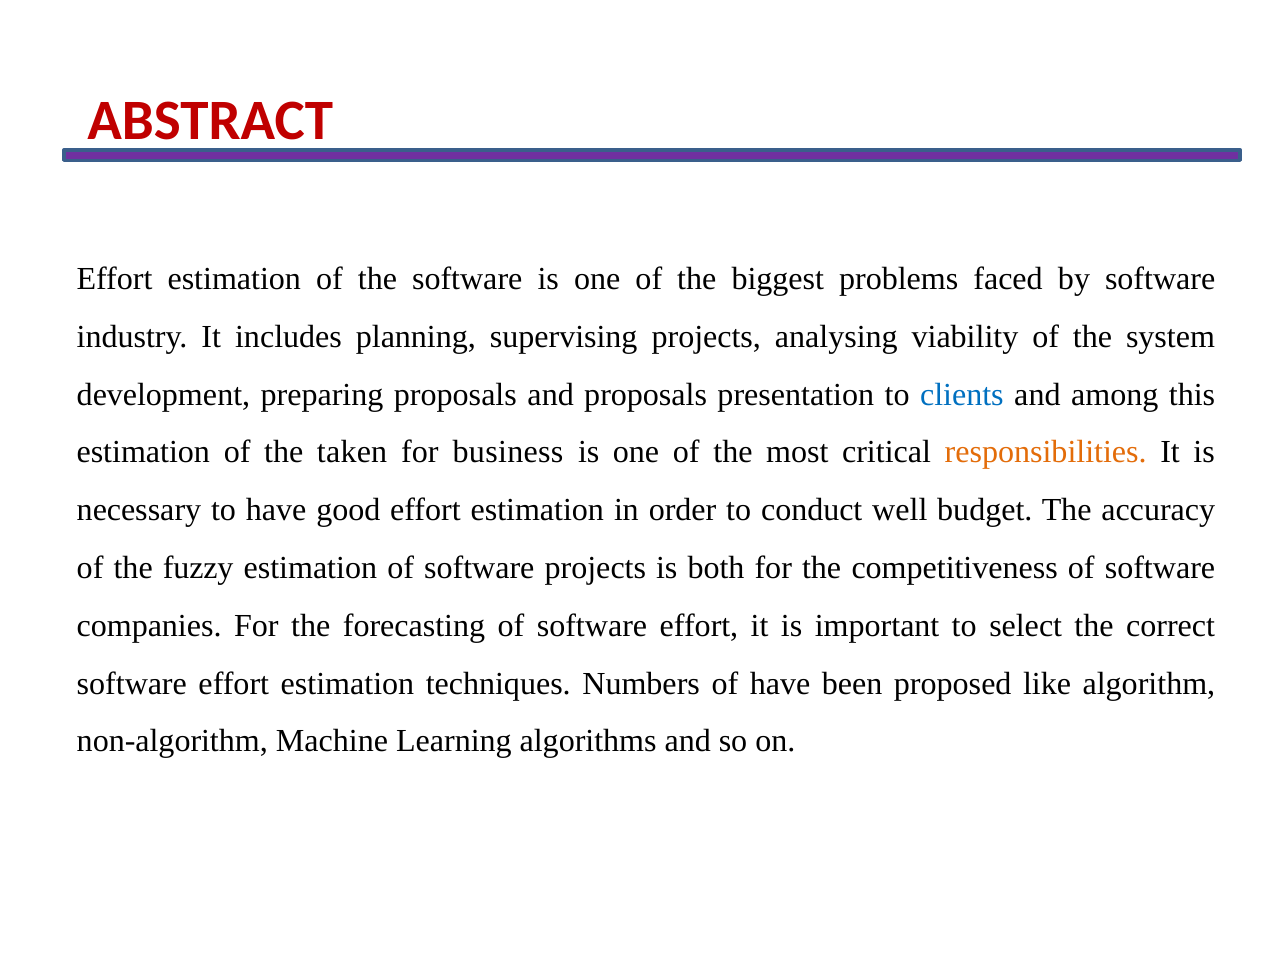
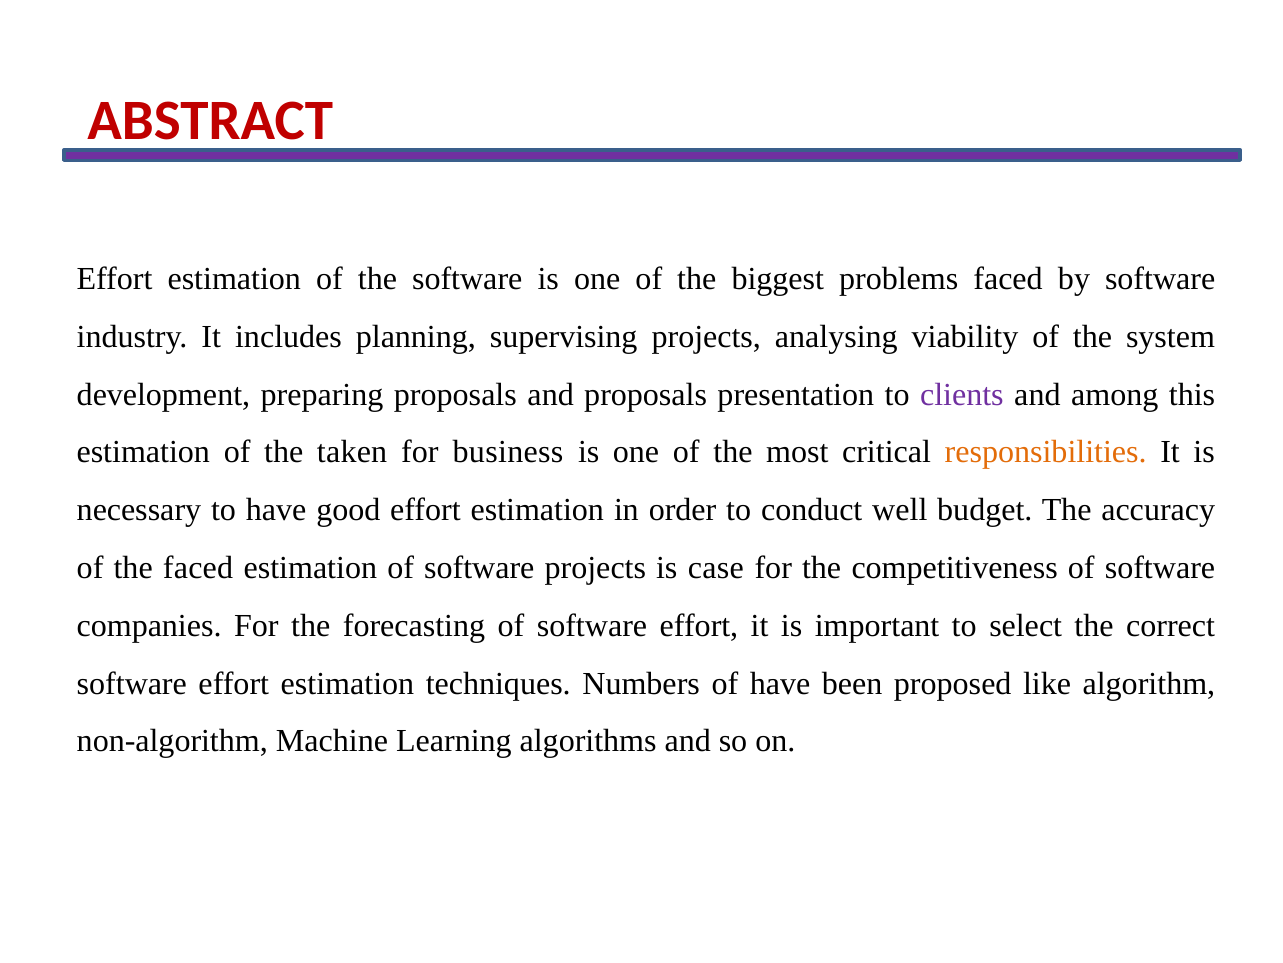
clients colour: blue -> purple
the fuzzy: fuzzy -> faced
both: both -> case
